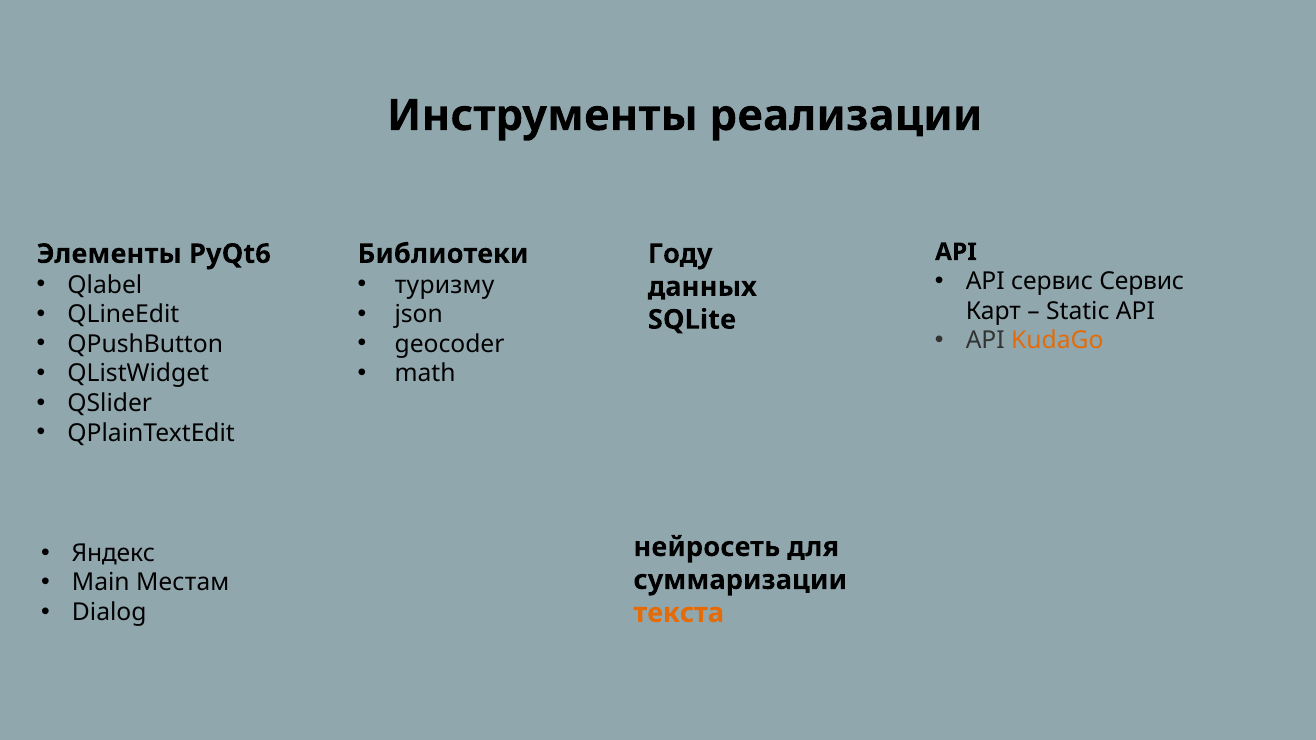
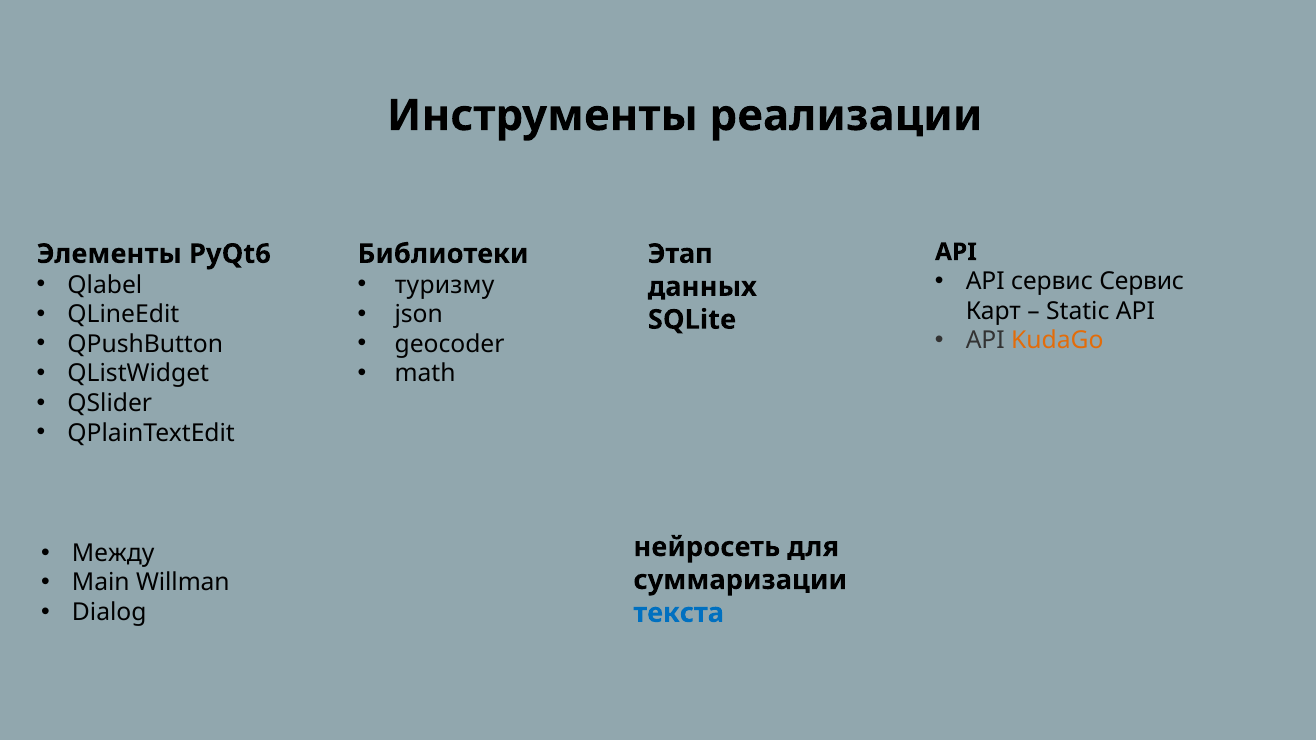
Году: Году -> Этап
Яндекс: Яндекс -> Между
Местам: Местам -> Willman
текста colour: orange -> blue
